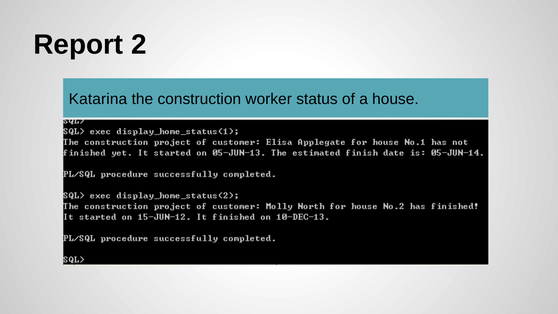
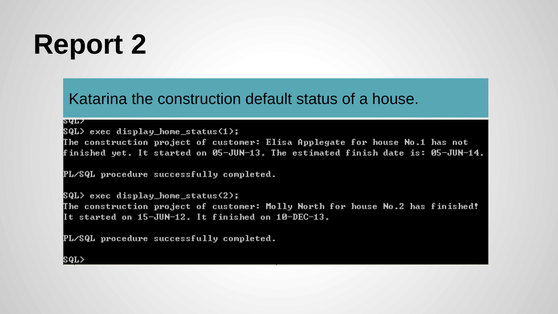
worker: worker -> default
